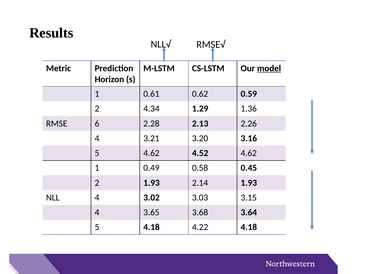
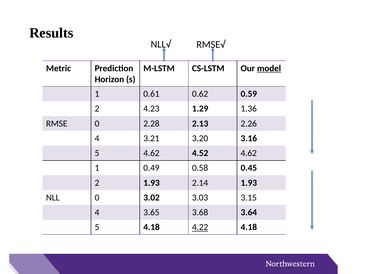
4.34: 4.34 -> 4.23
RMSE 6: 6 -> 0
NLL 4: 4 -> 0
4.22 underline: none -> present
